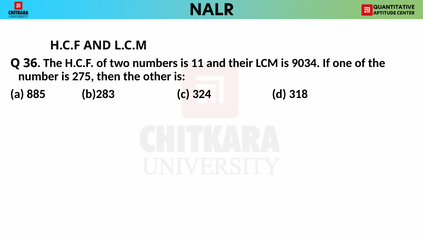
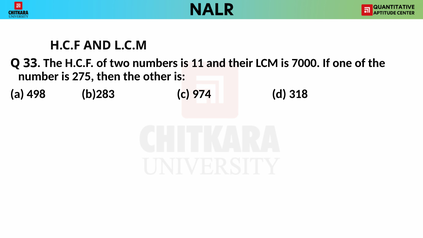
36: 36 -> 33
9034: 9034 -> 7000
885: 885 -> 498
324: 324 -> 974
